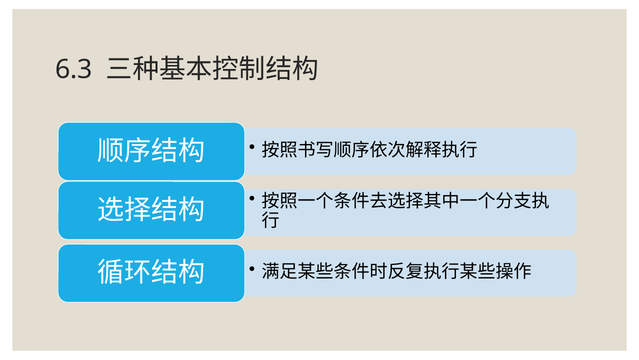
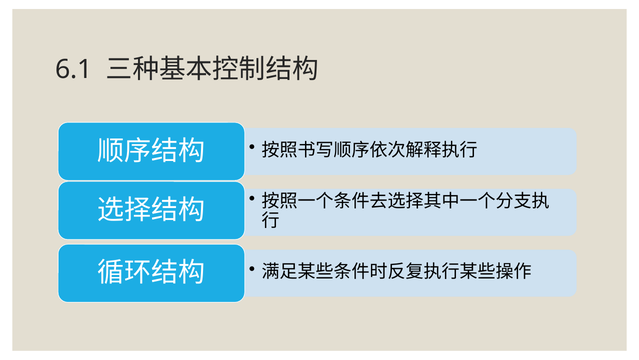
6.3: 6.3 -> 6.1
